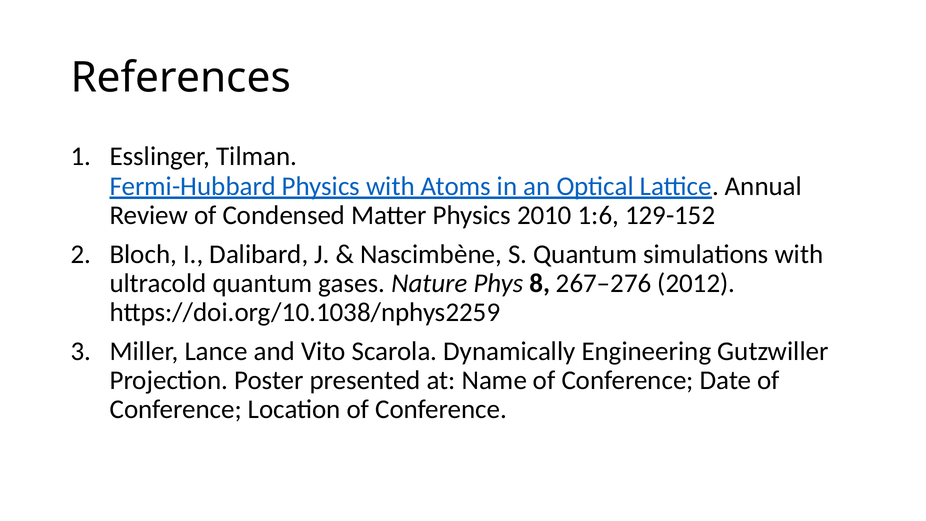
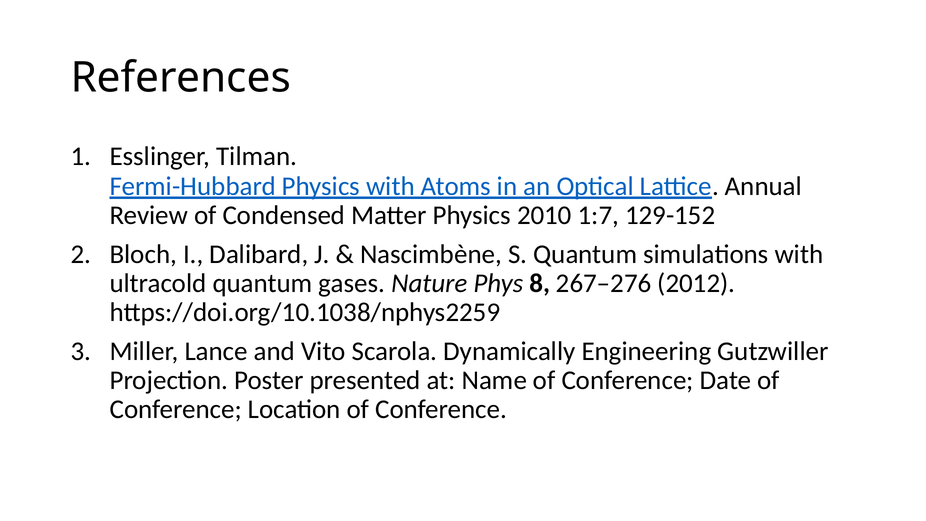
1:6: 1:6 -> 1:7
